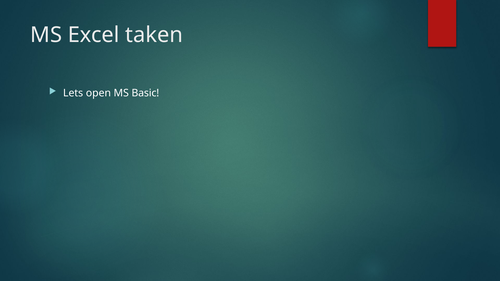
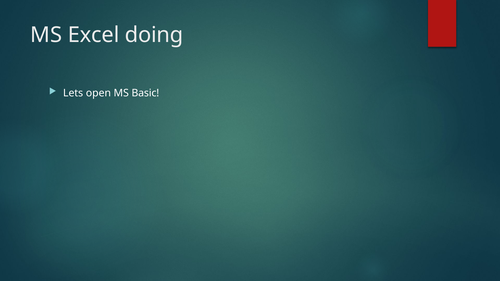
taken: taken -> doing
